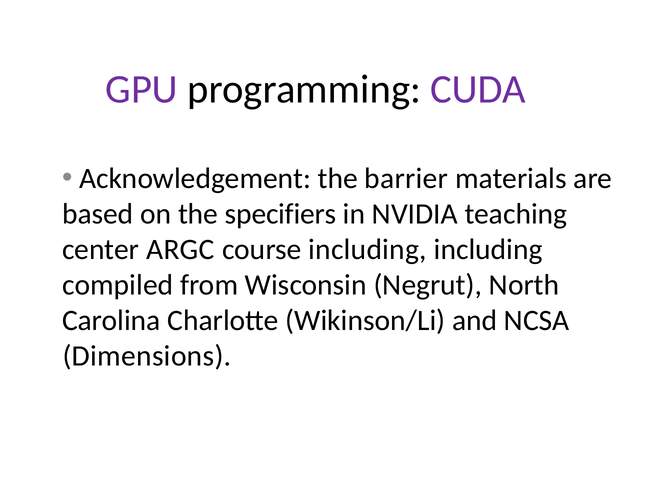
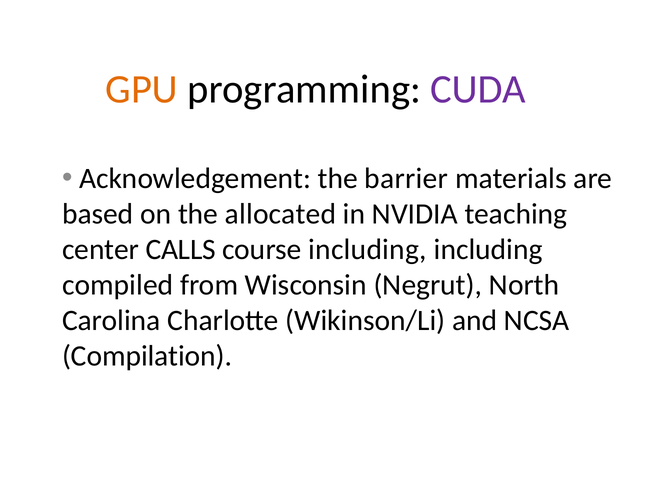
GPU colour: purple -> orange
specifiers: specifiers -> allocated
ARGC: ARGC -> CALLS
Dimensions: Dimensions -> Compilation
